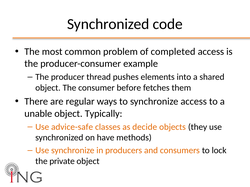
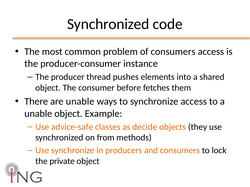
of completed: completed -> consumers
example: example -> instance
are regular: regular -> unable
Typically: Typically -> Example
have: have -> from
